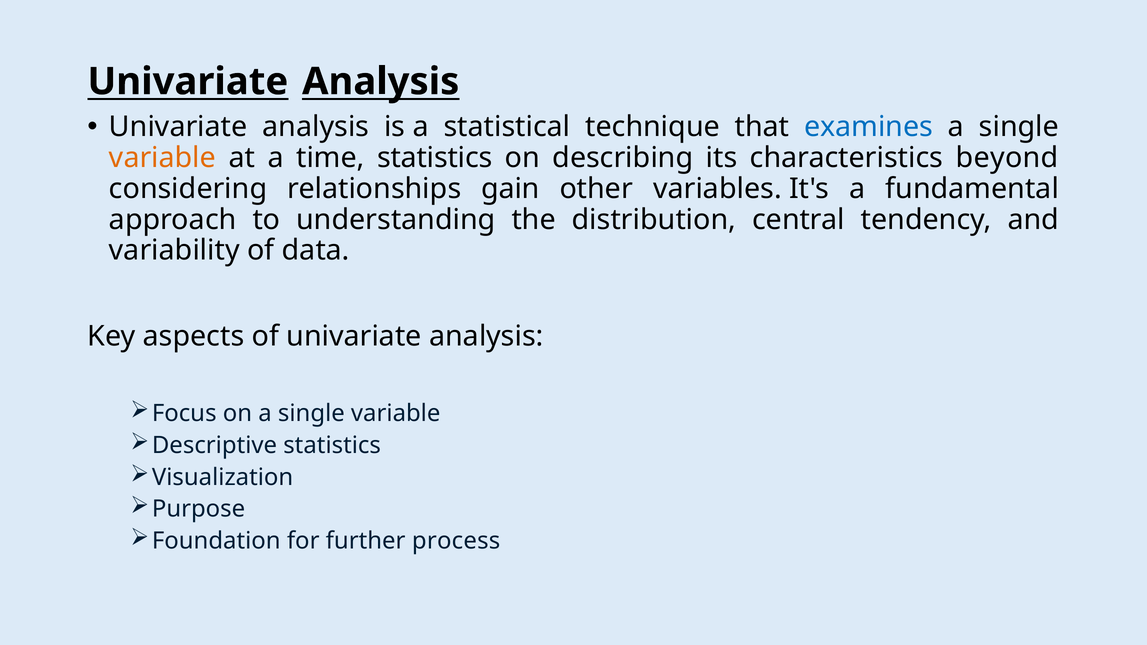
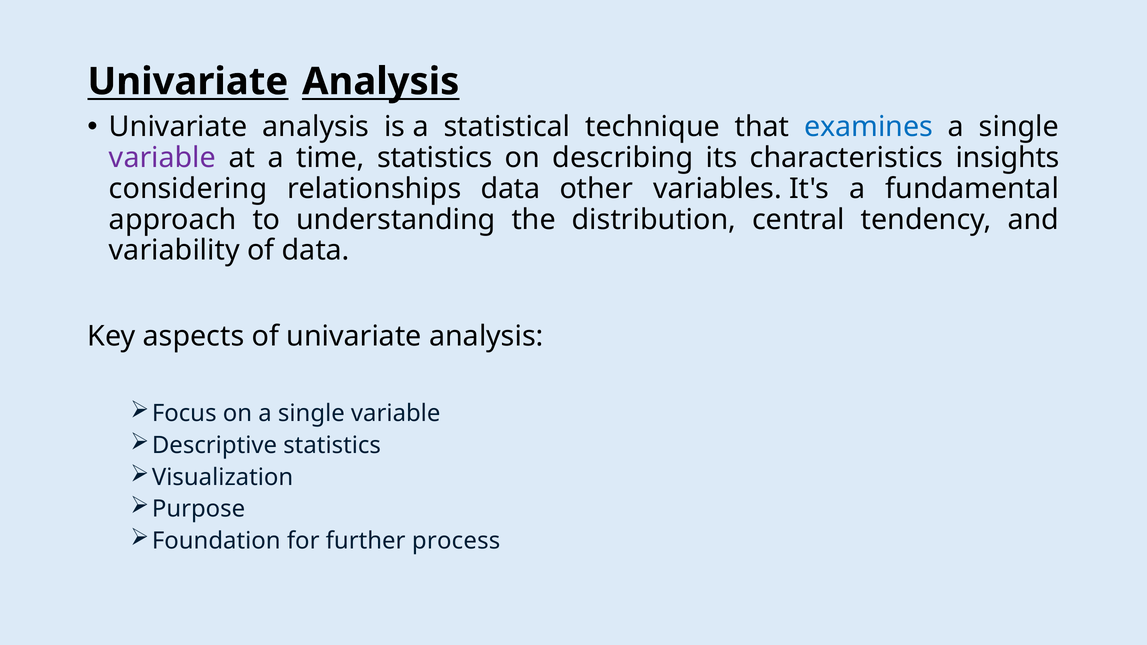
variable at (163, 158) colour: orange -> purple
beyond: beyond -> insights
relationships gain: gain -> data
